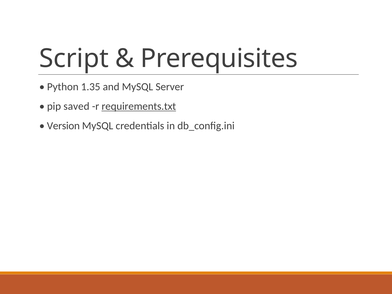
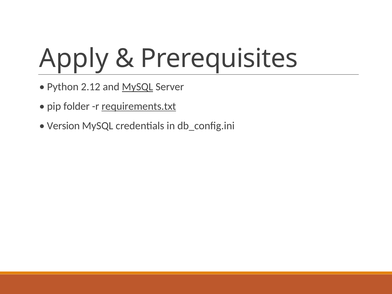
Script: Script -> Apply
1.35: 1.35 -> 2.12
MySQL at (138, 87) underline: none -> present
saved: saved -> folder
